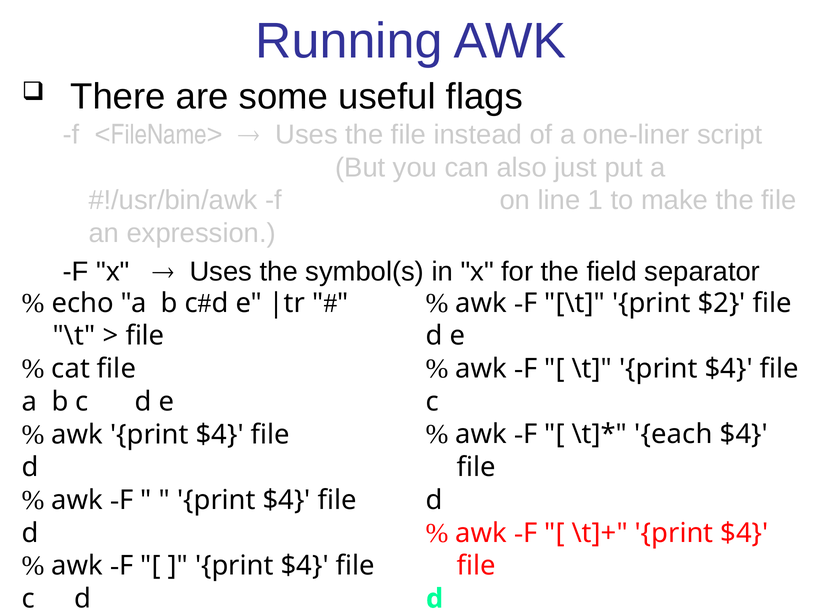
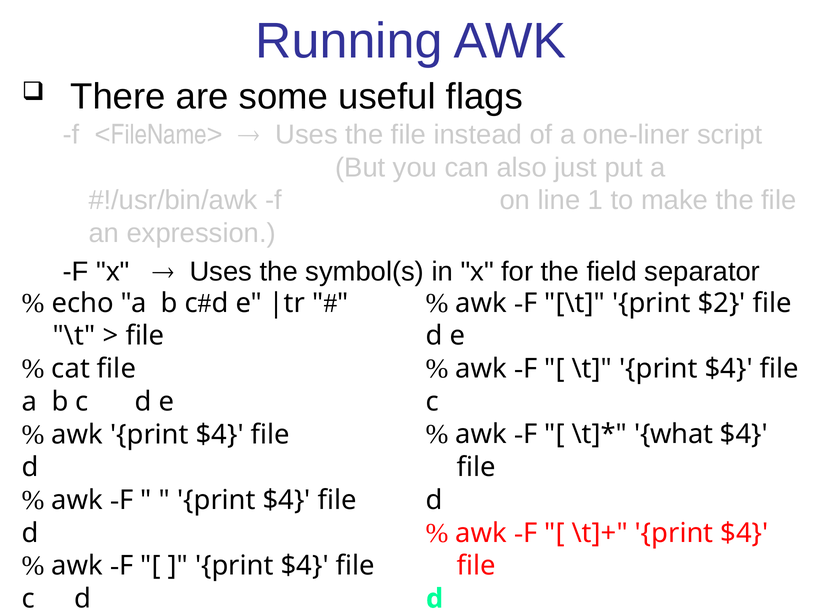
each: each -> what
